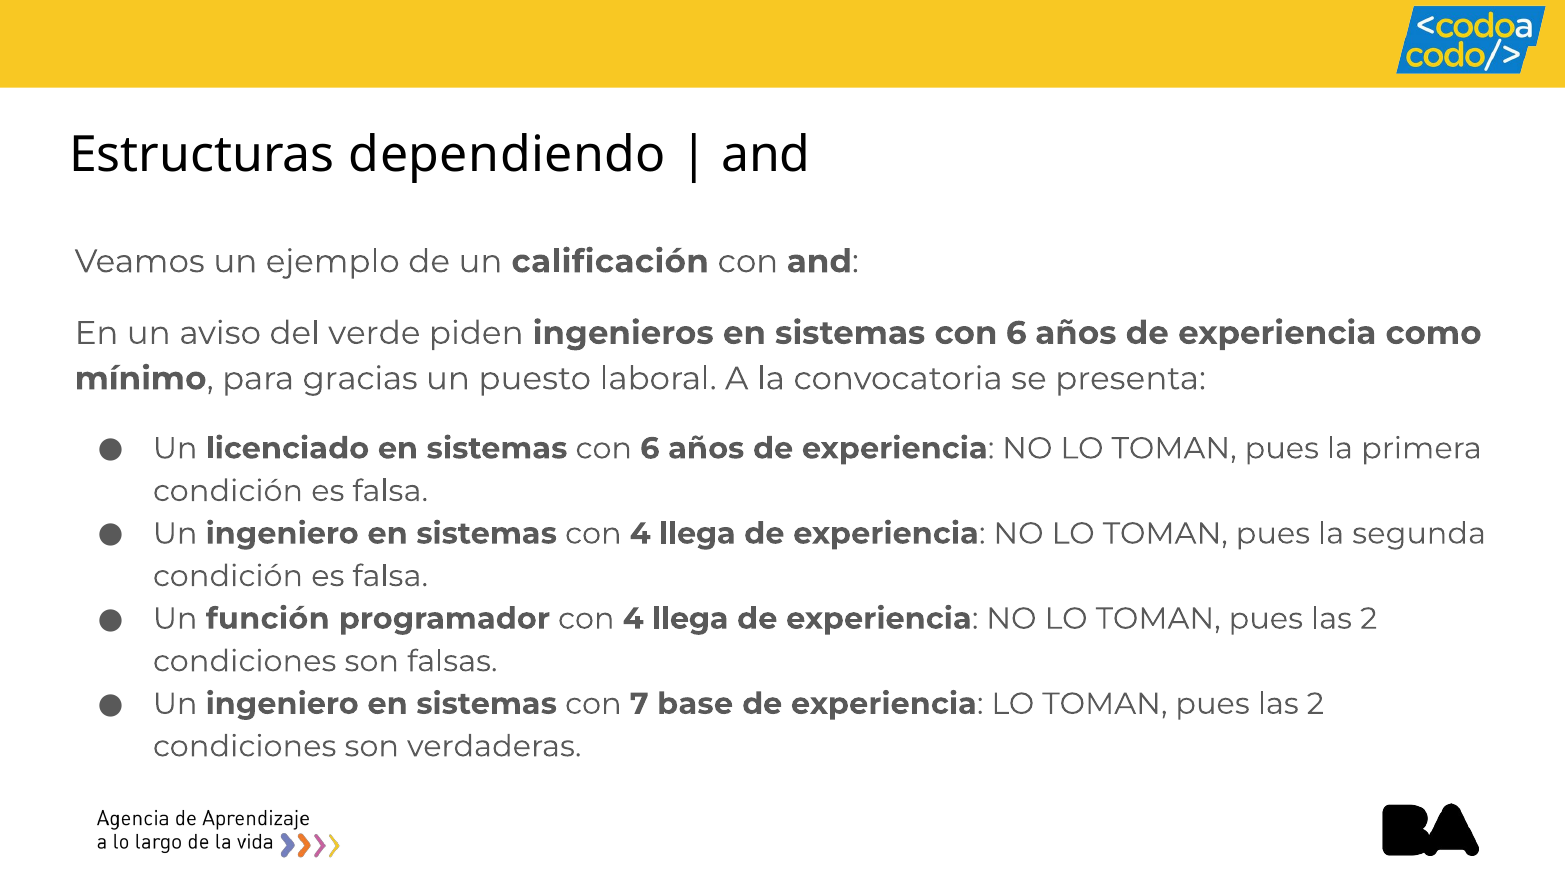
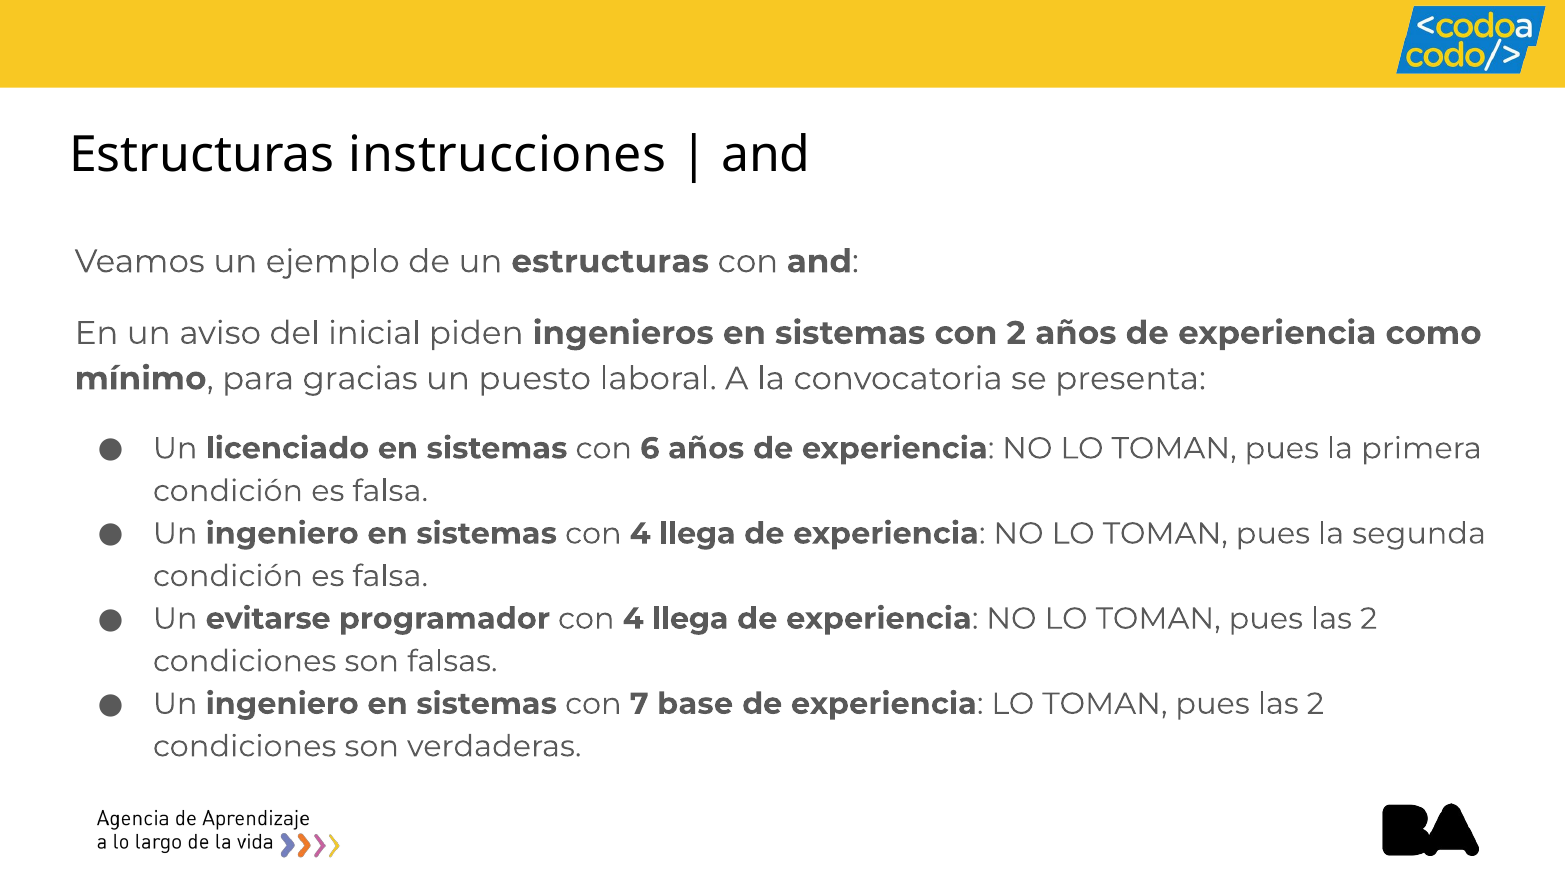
dependiendo: dependiendo -> instrucciones
un calificación: calificación -> estructuras
verde: verde -> inicial
6 at (1016, 333): 6 -> 2
función: función -> evitarse
